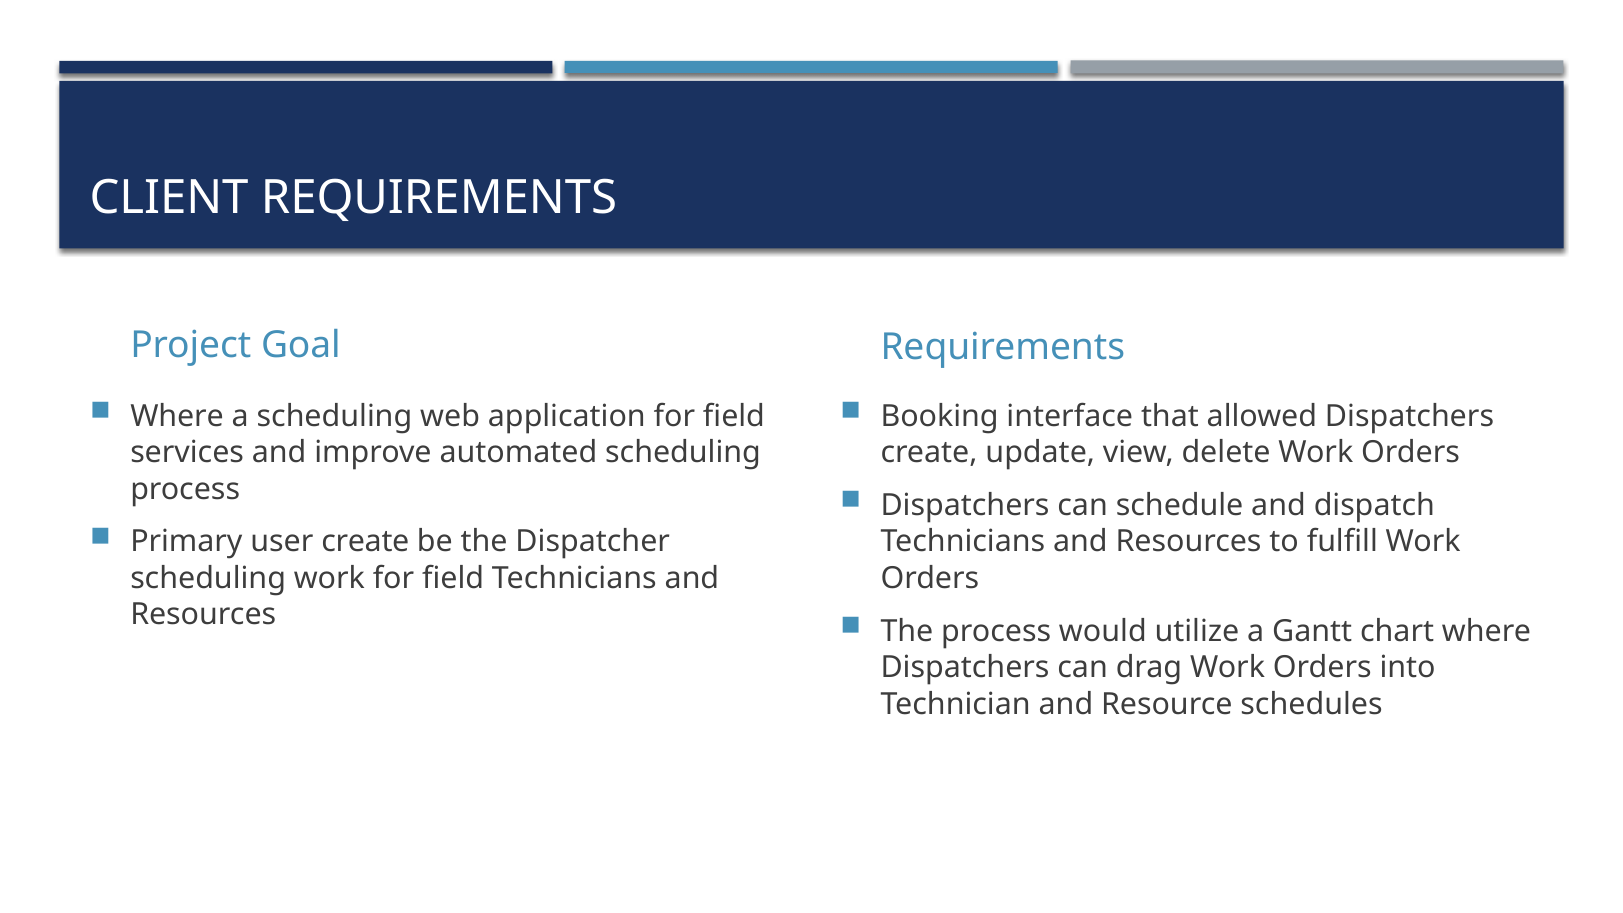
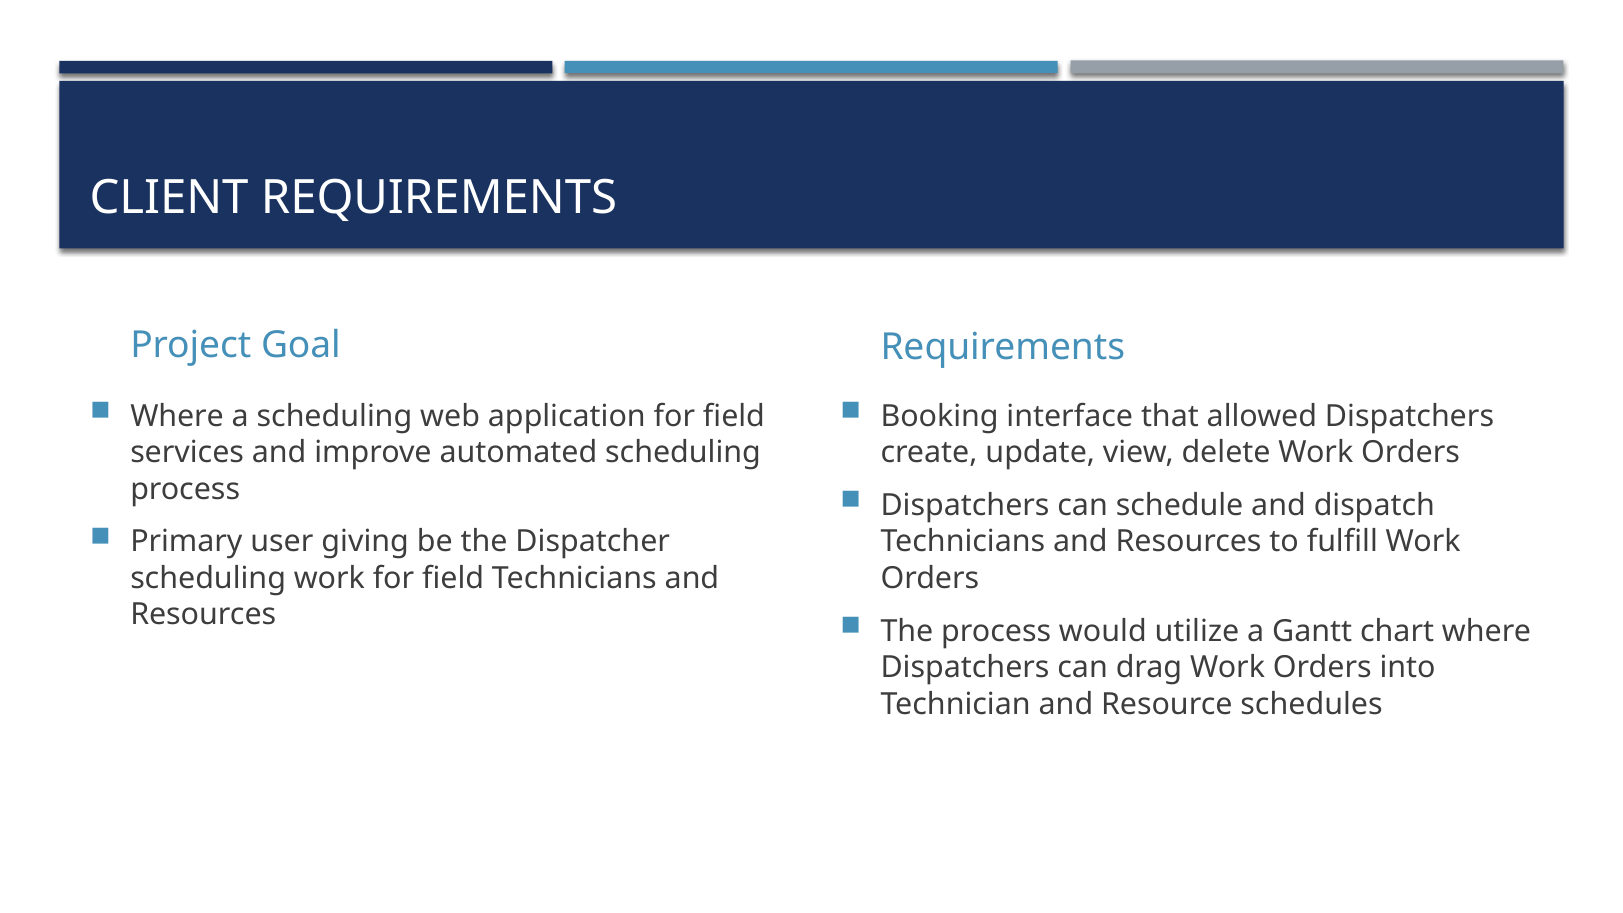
user create: create -> giving
